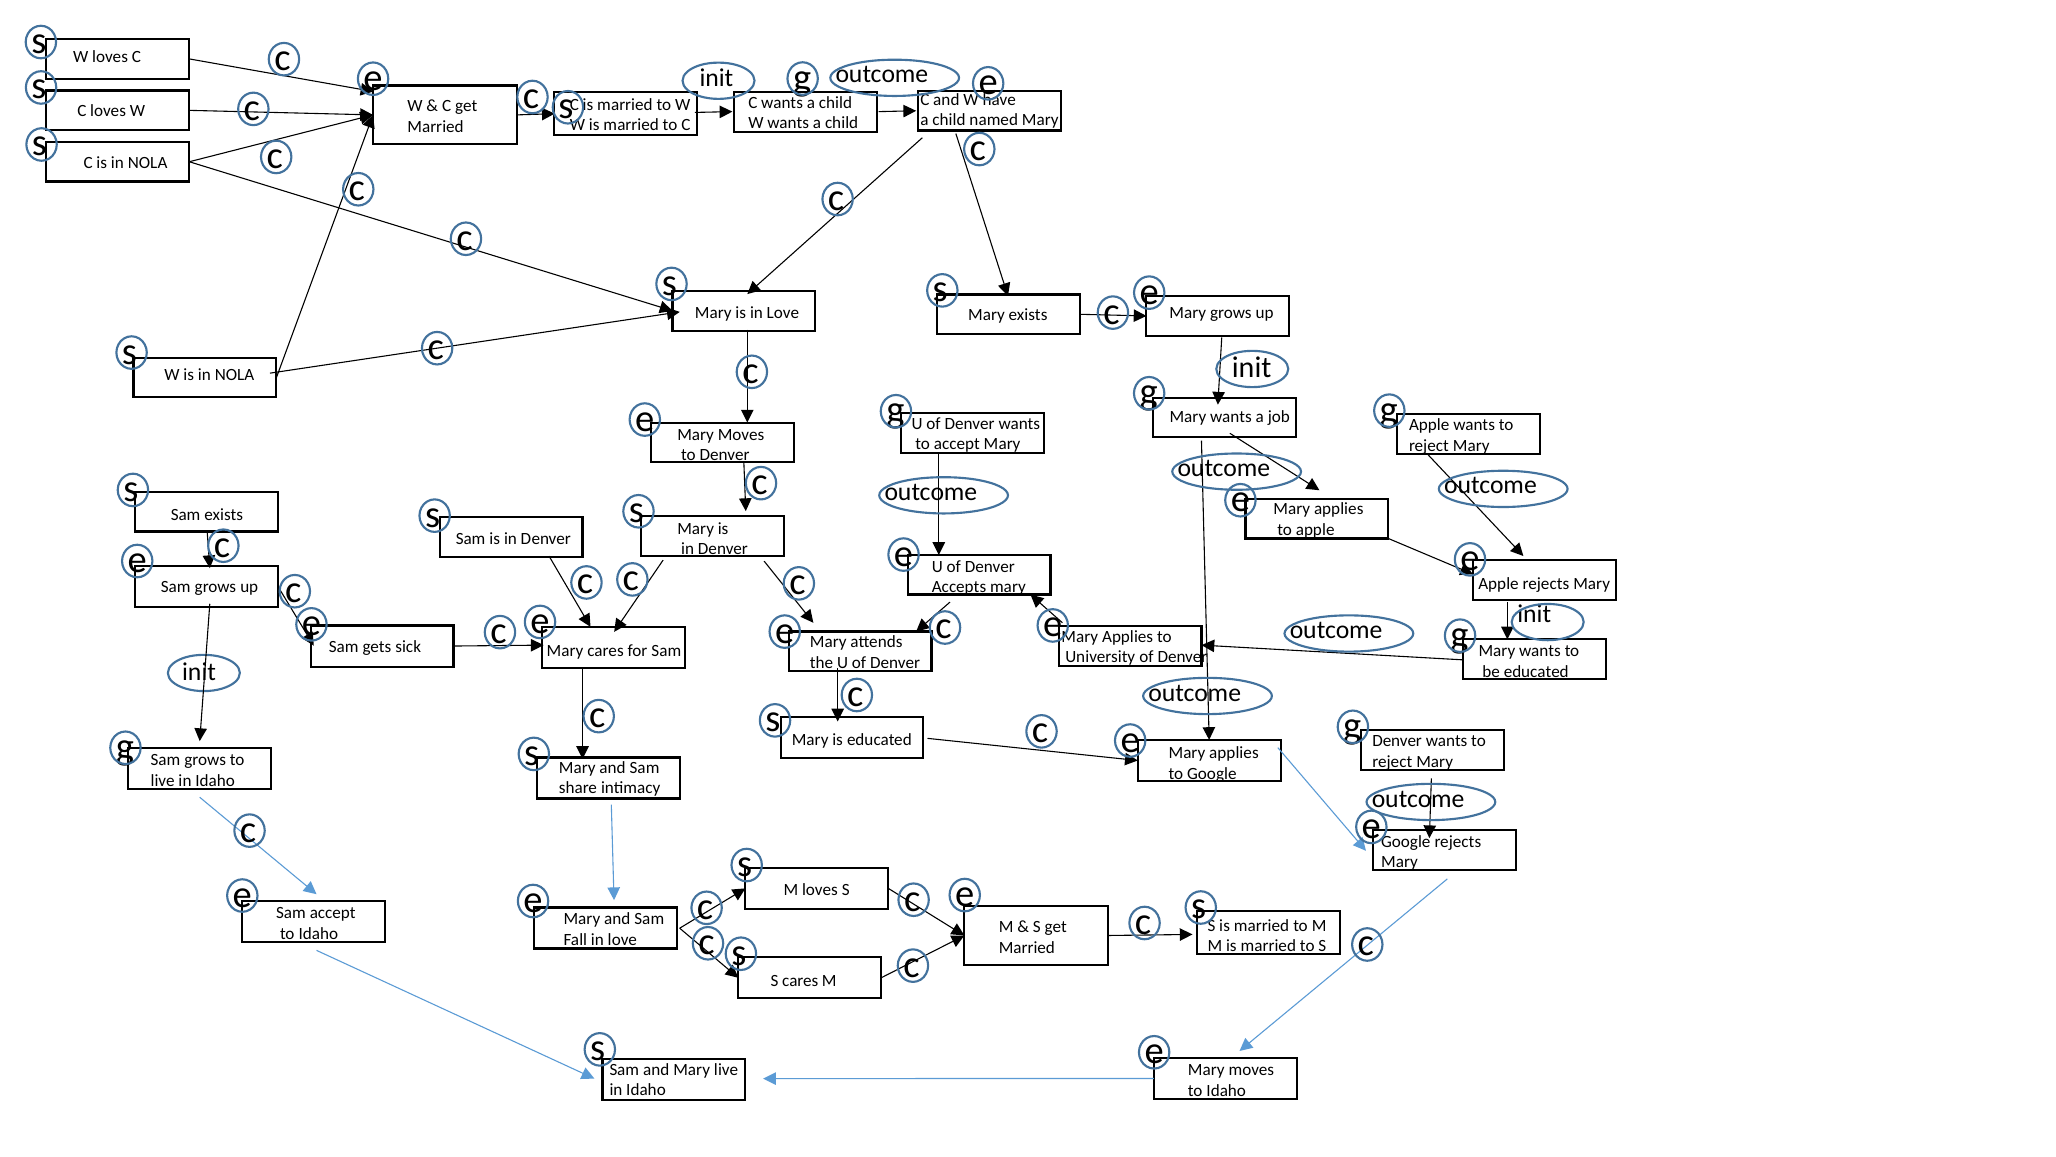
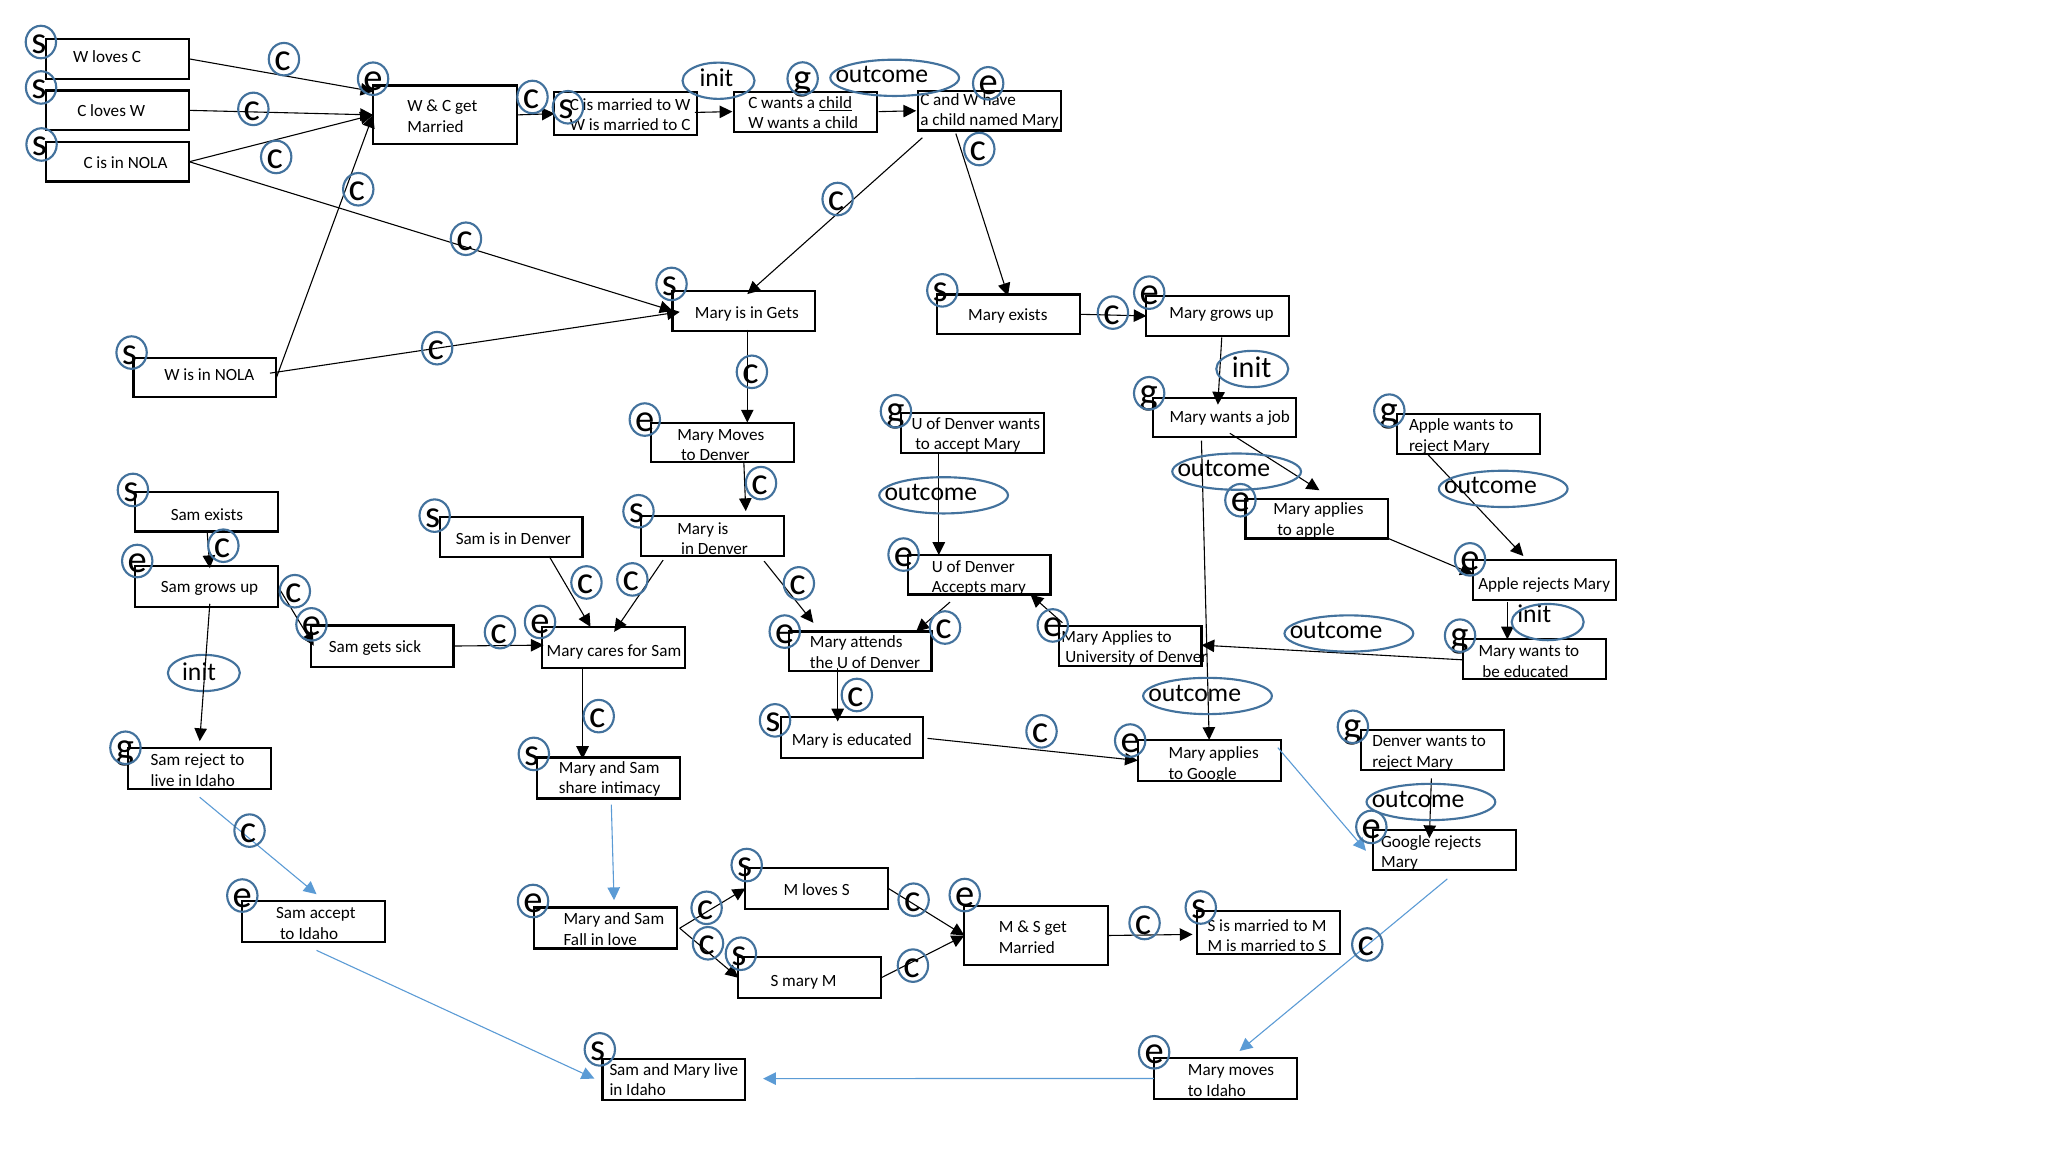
child at (835, 103) underline: none -> present
is in Love: Love -> Gets
grows at (205, 760): grows -> reject
S cares: cares -> mary
